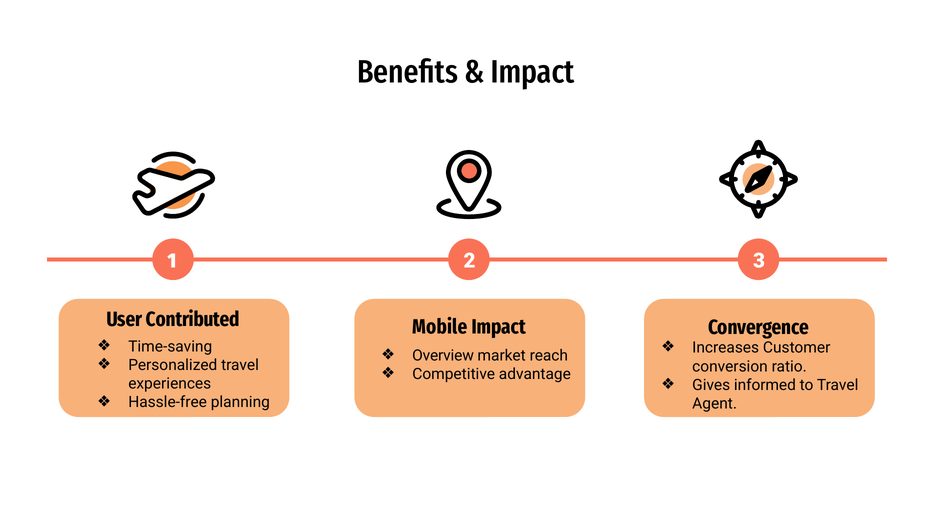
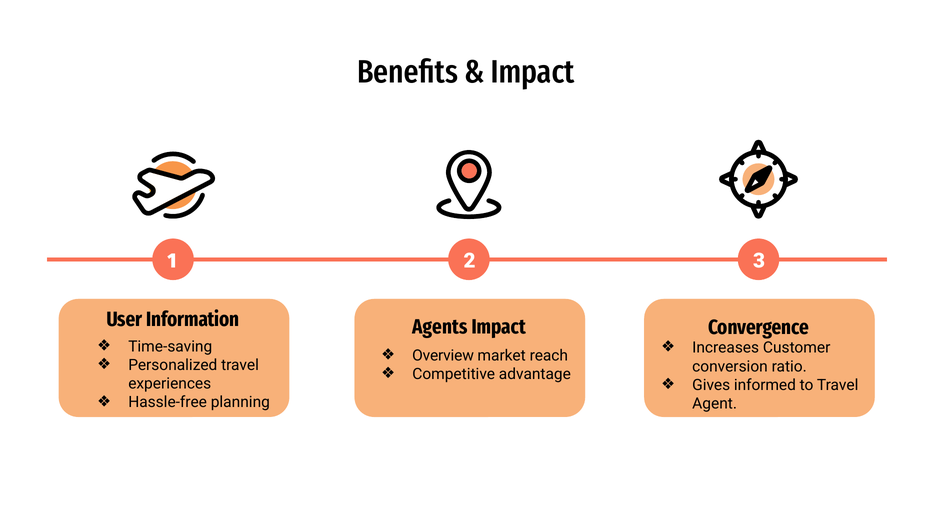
Contributed: Contributed -> Information
Mobile: Mobile -> Agents
